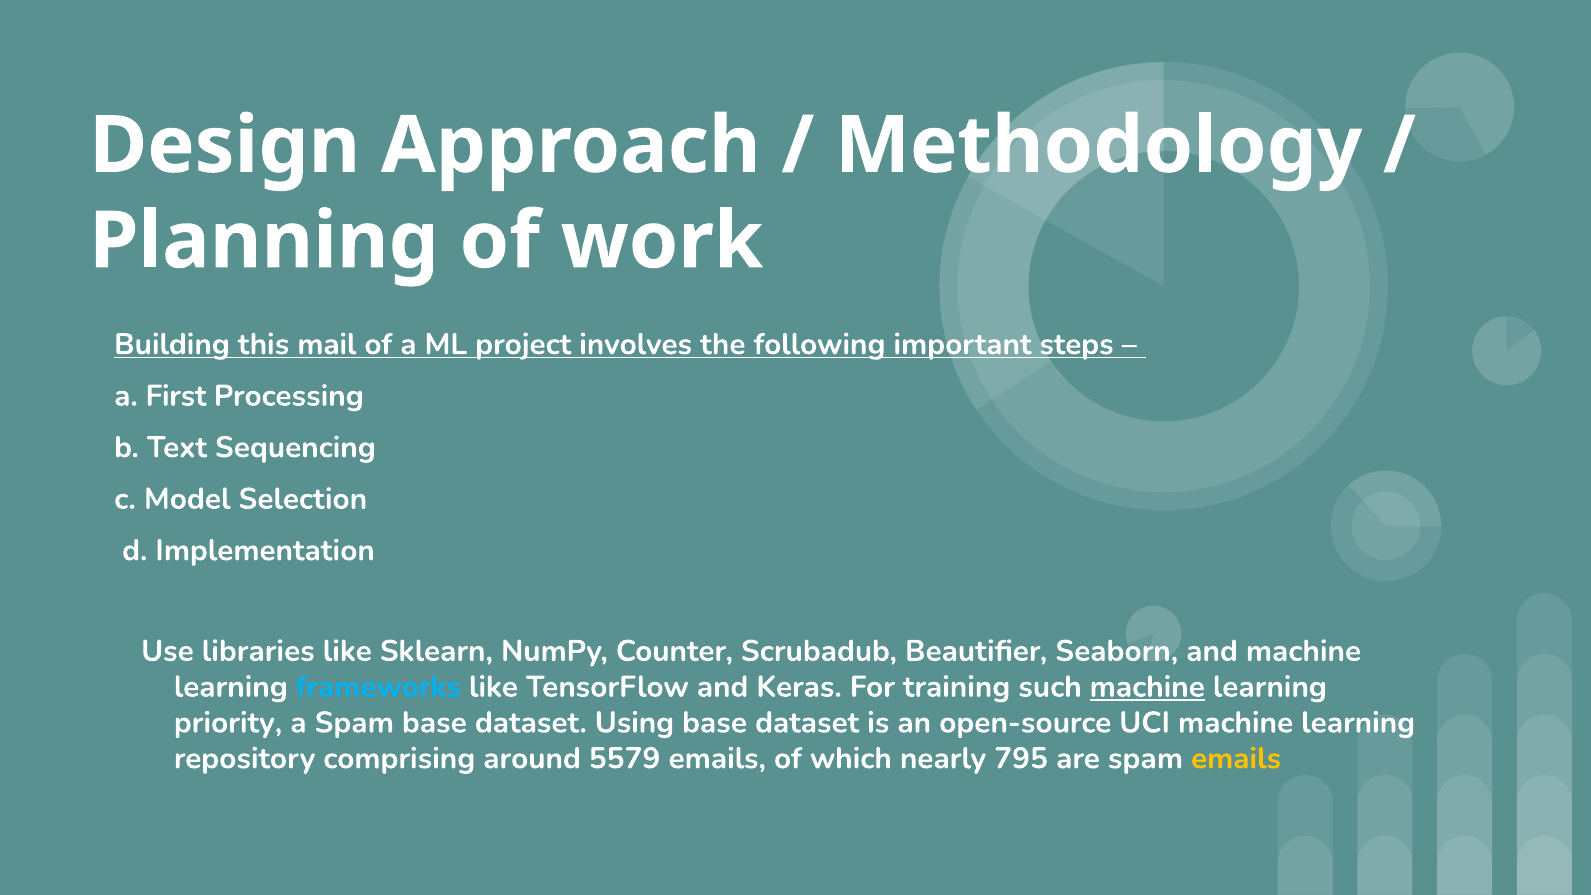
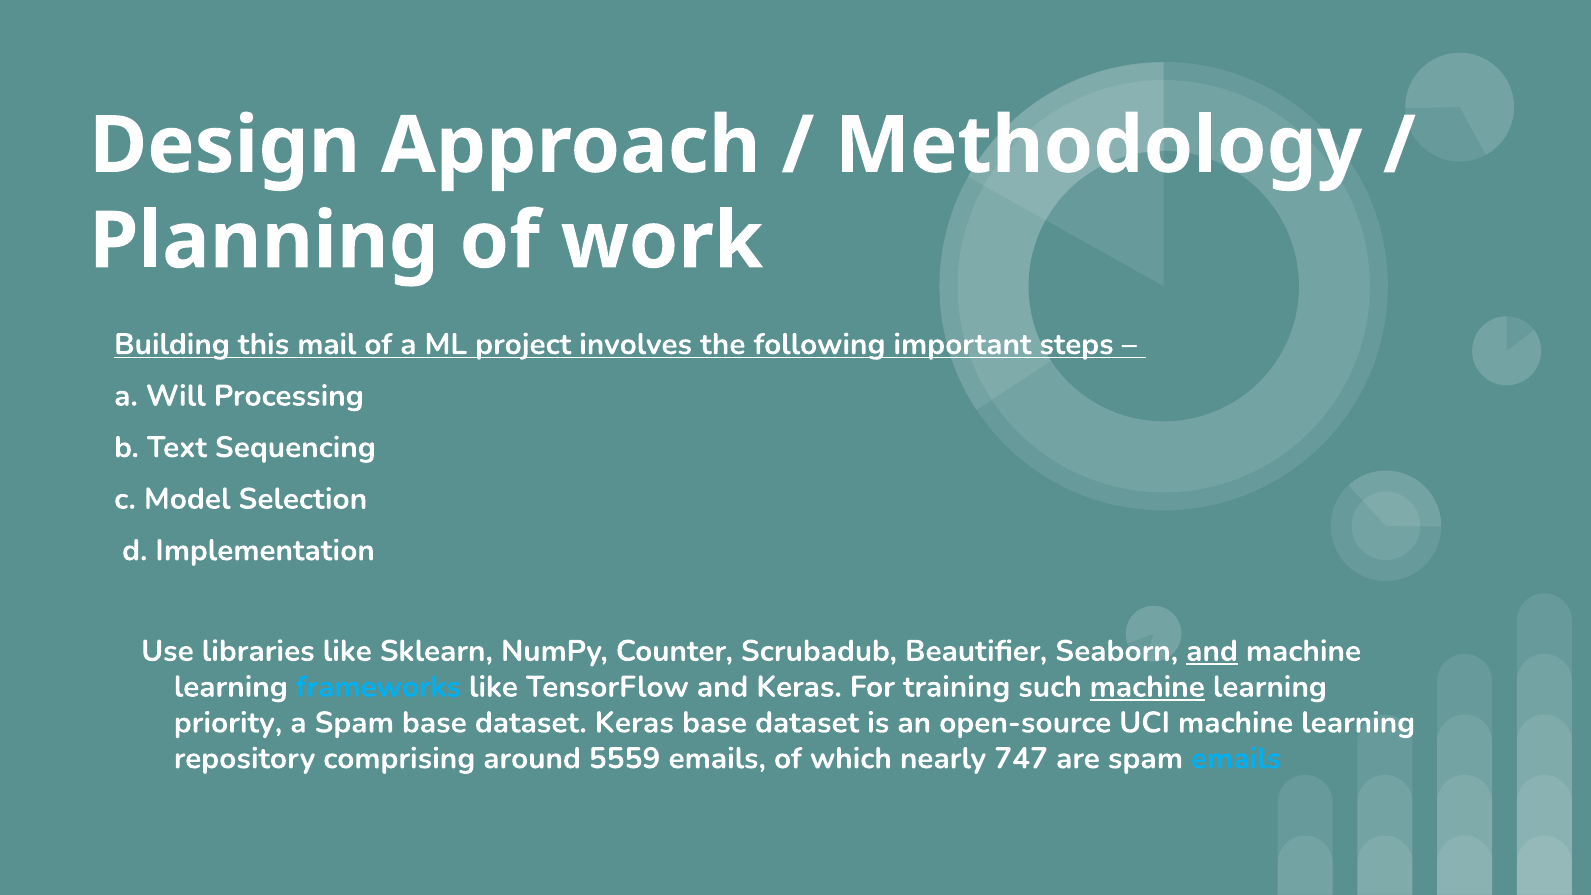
First: First -> Will
and at (1212, 651) underline: none -> present
dataset Using: Using -> Keras
5579: 5579 -> 5559
795: 795 -> 747
emails at (1236, 758) colour: yellow -> light blue
